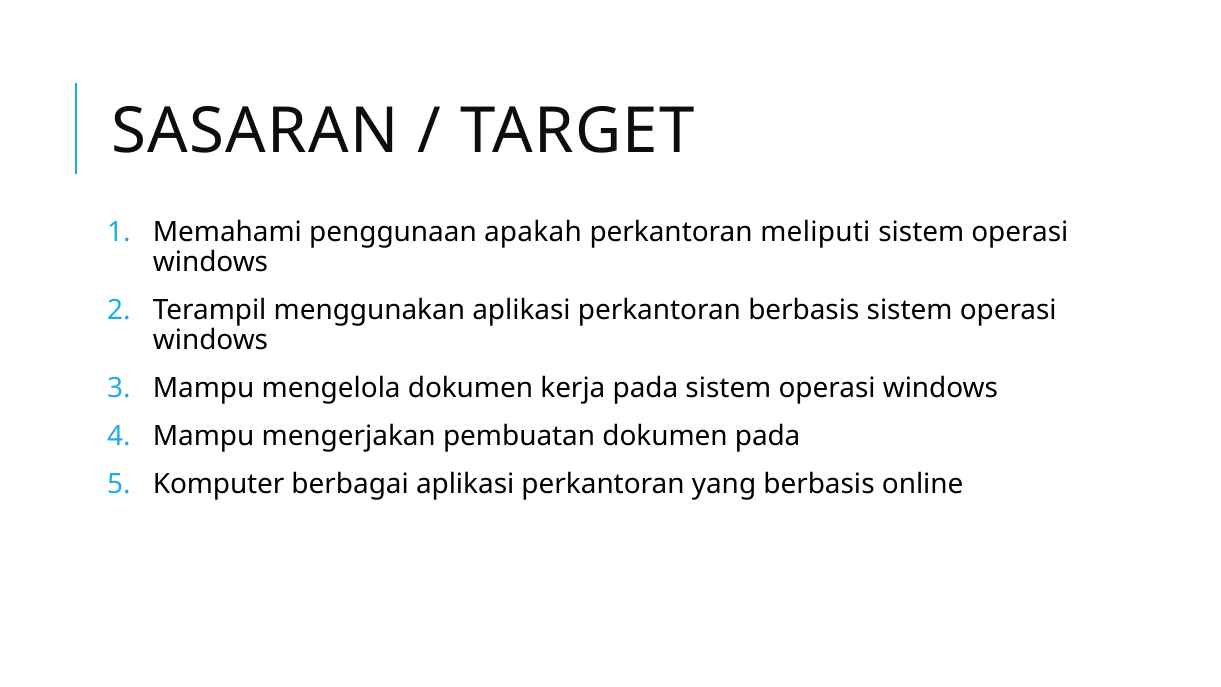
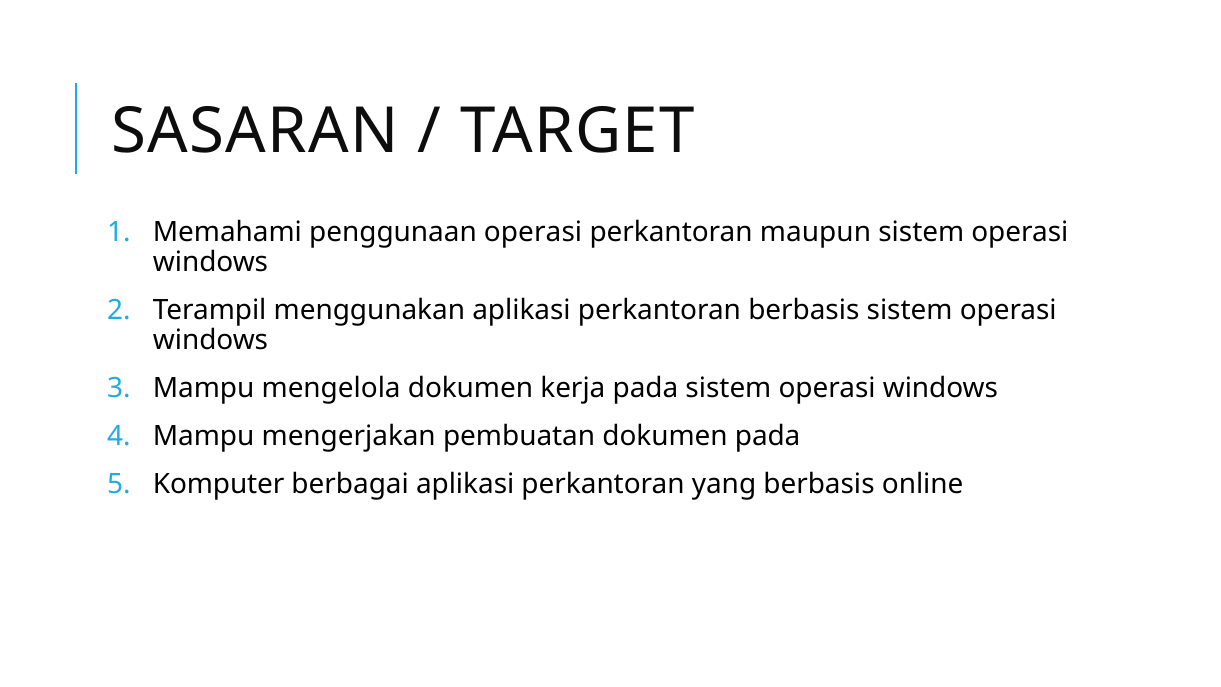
penggunaan apakah: apakah -> operasi
meliputi: meliputi -> maupun
